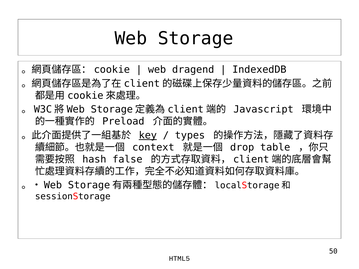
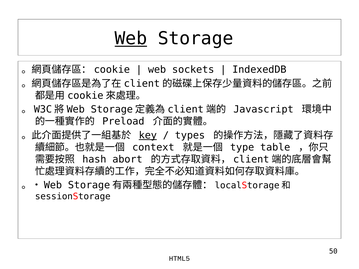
Web at (131, 39) underline: none -> present
dragend: dragend -> sockets
drop: drop -> type
false: false -> abort
